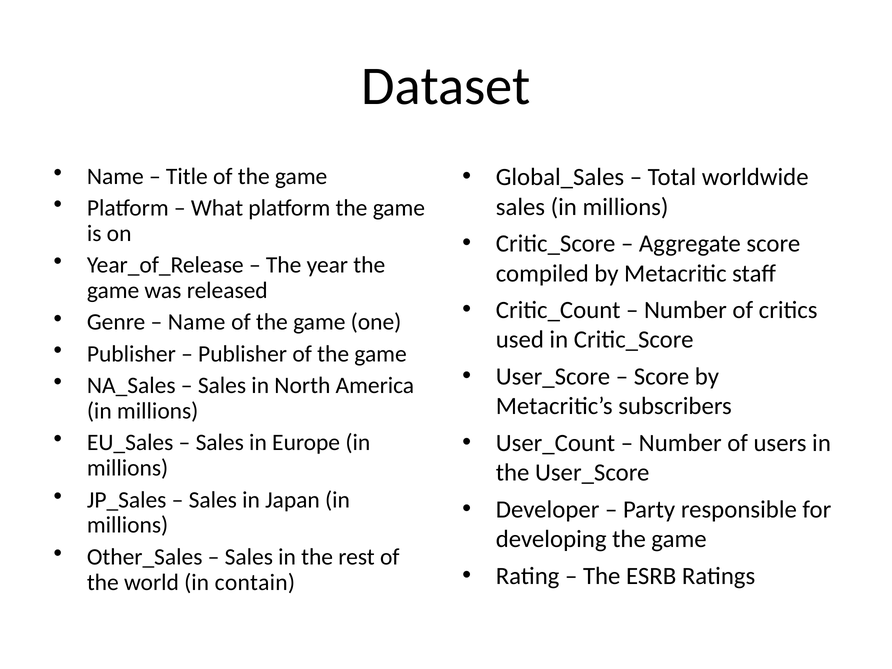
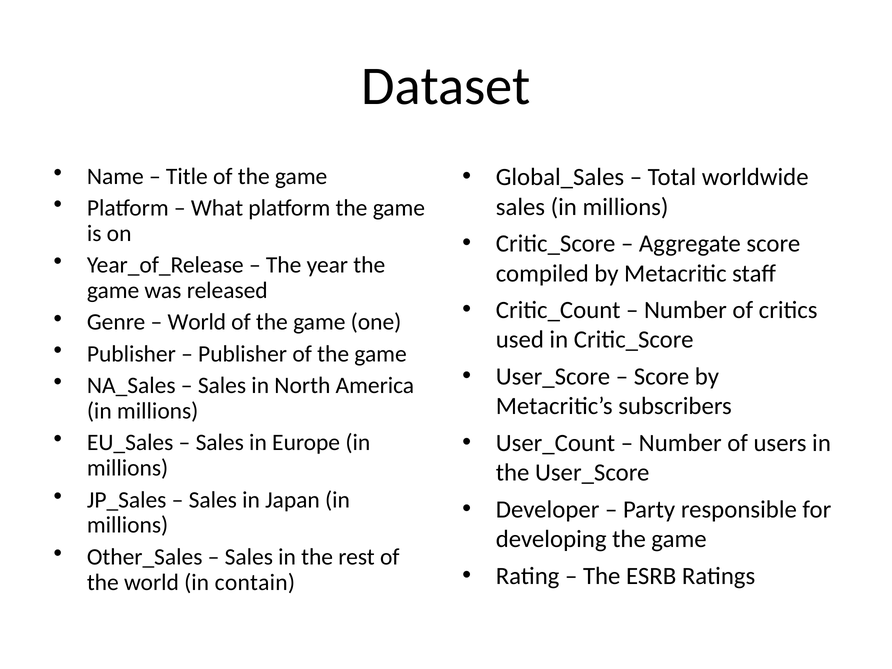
Name at (197, 322): Name -> World
